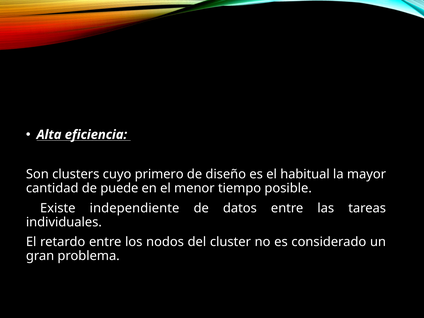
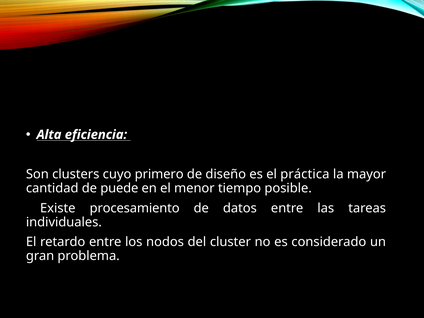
habitual: habitual -> práctica
independiente: independiente -> procesamiento
